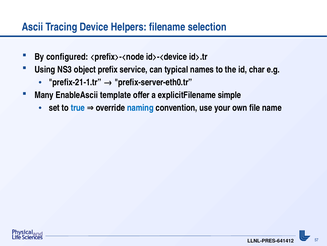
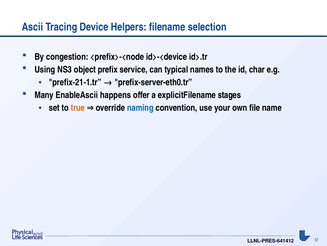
configured: configured -> congestion
template: template -> happens
simple: simple -> stages
true colour: blue -> orange
